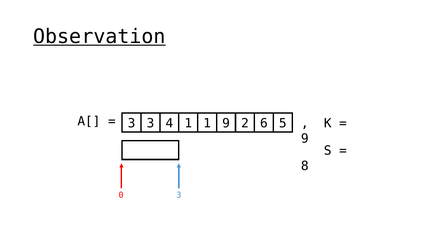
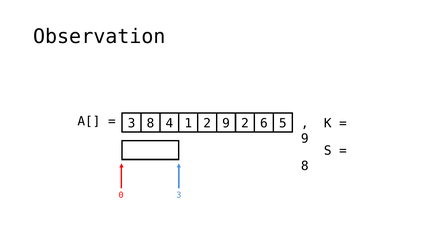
Observation underline: present -> none
3 3: 3 -> 8
1 1: 1 -> 2
